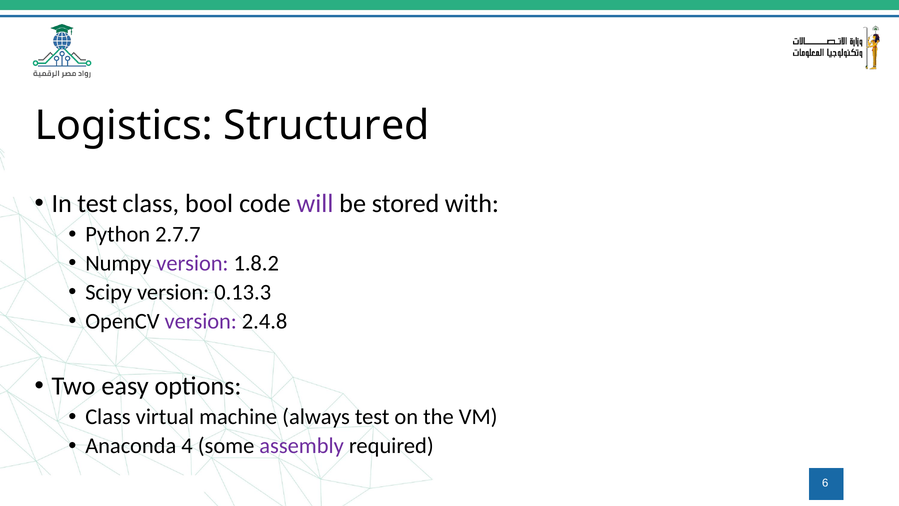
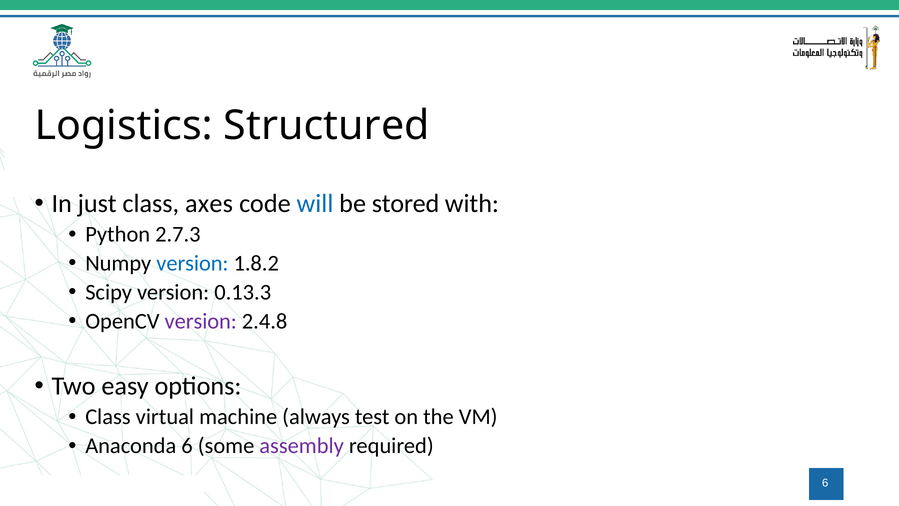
In test: test -> just
bool: bool -> axes
will colour: purple -> blue
2.7.7: 2.7.7 -> 2.7.3
version at (192, 263) colour: purple -> blue
Anaconda 4: 4 -> 6
